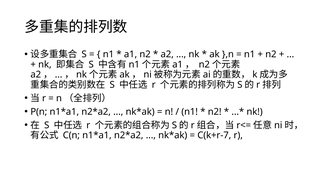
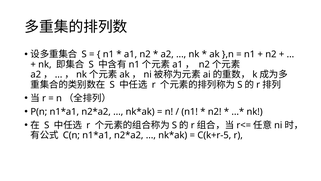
C(k+r-7: C(k+r-7 -> C(k+r-5
